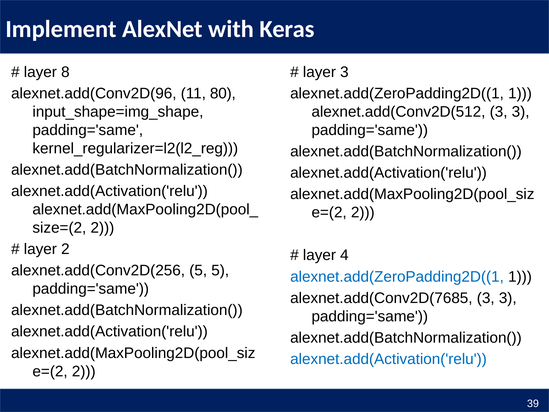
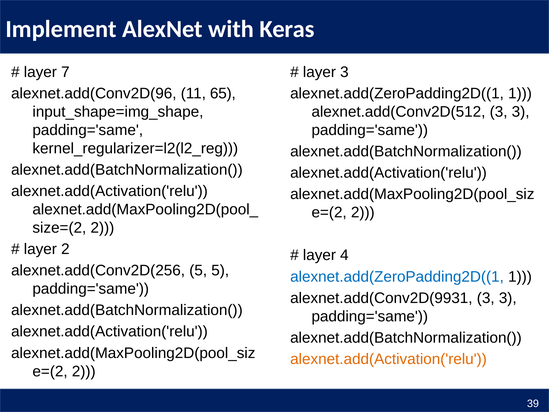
8: 8 -> 7
80: 80 -> 65
alexnet.add(Conv2D(7685: alexnet.add(Conv2D(7685 -> alexnet.add(Conv2D(9931
alexnet.add(Activation('relu at (388, 359) colour: blue -> orange
